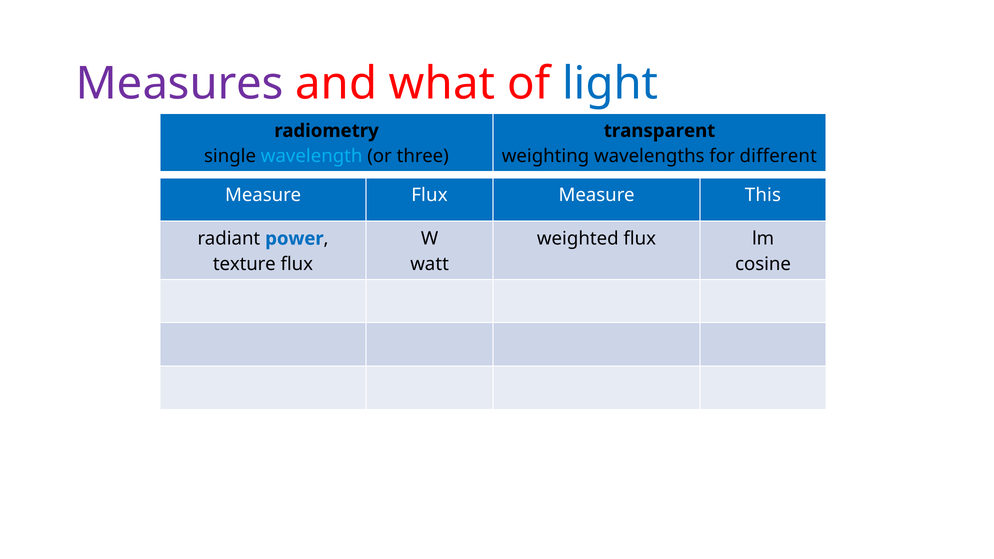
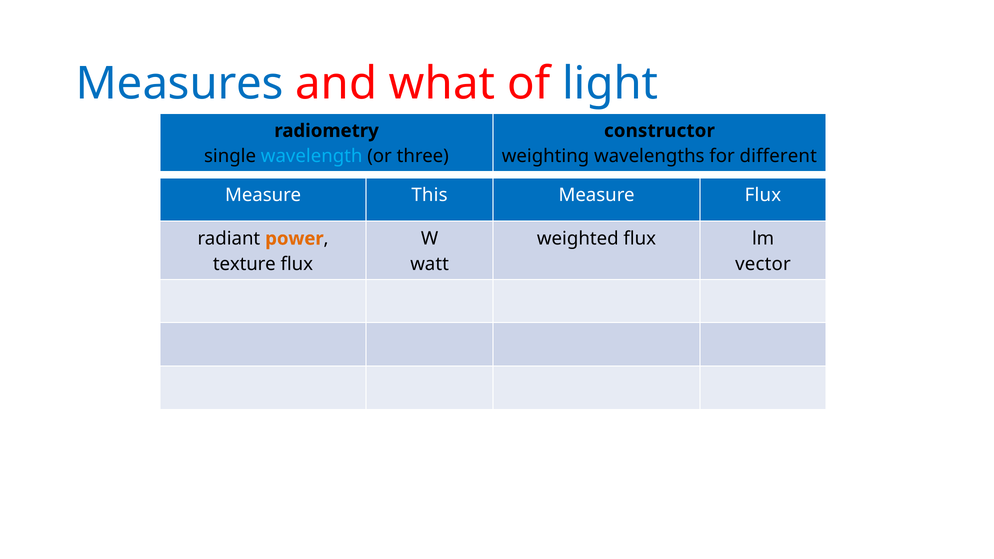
Measures colour: purple -> blue
transparent: transparent -> constructor
Measure Flux: Flux -> This
Measure This: This -> Flux
power colour: blue -> orange
cosine: cosine -> vector
